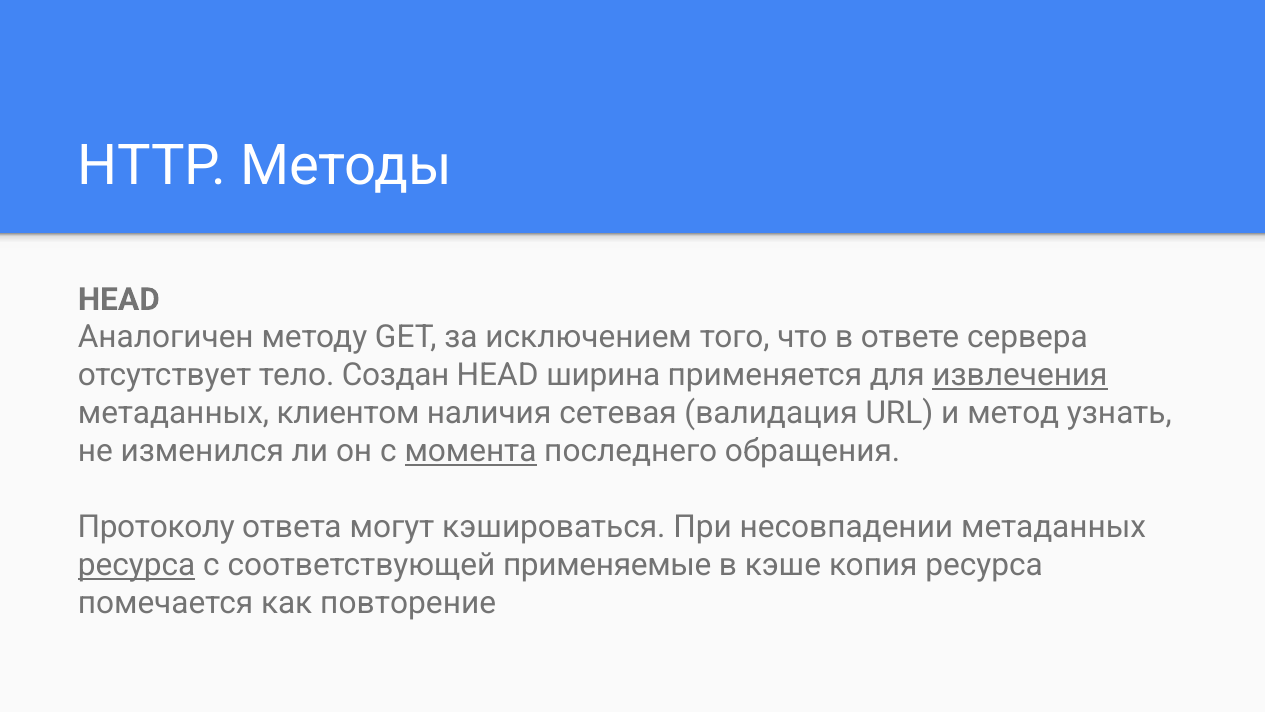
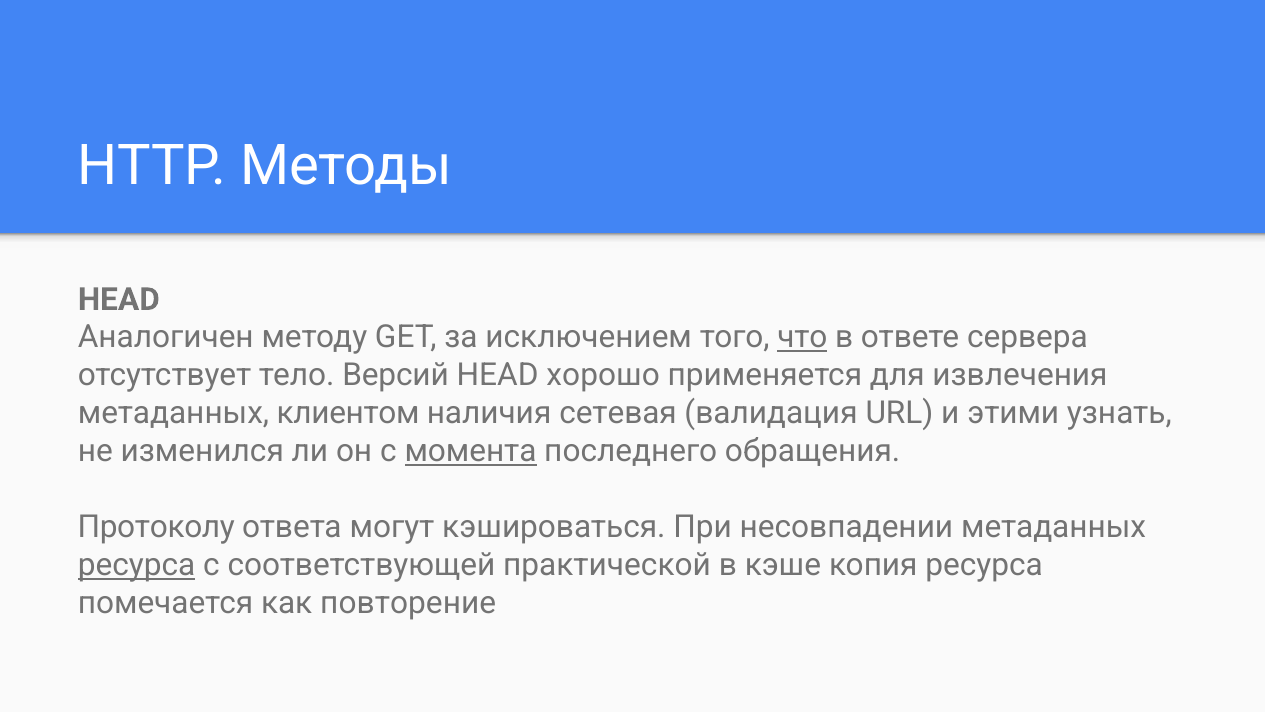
что underline: none -> present
Создан: Создан -> Версий
ширина: ширина -> хорошо
извлечения underline: present -> none
метод: метод -> этими
применяемые: применяемые -> практической
